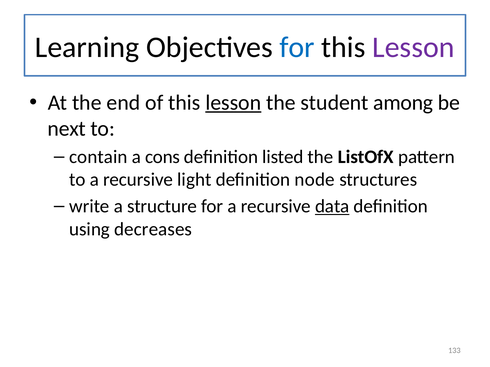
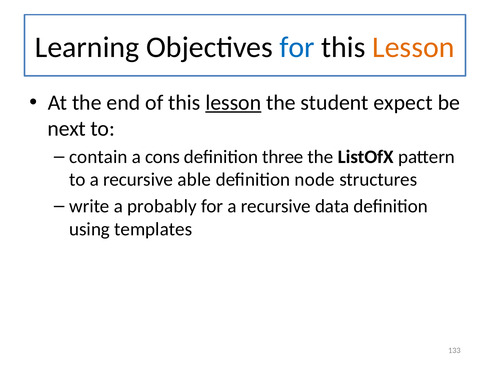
Lesson at (413, 47) colour: purple -> orange
among: among -> expect
listed: listed -> three
light: light -> able
structure: structure -> probably
data underline: present -> none
decreases: decreases -> templates
